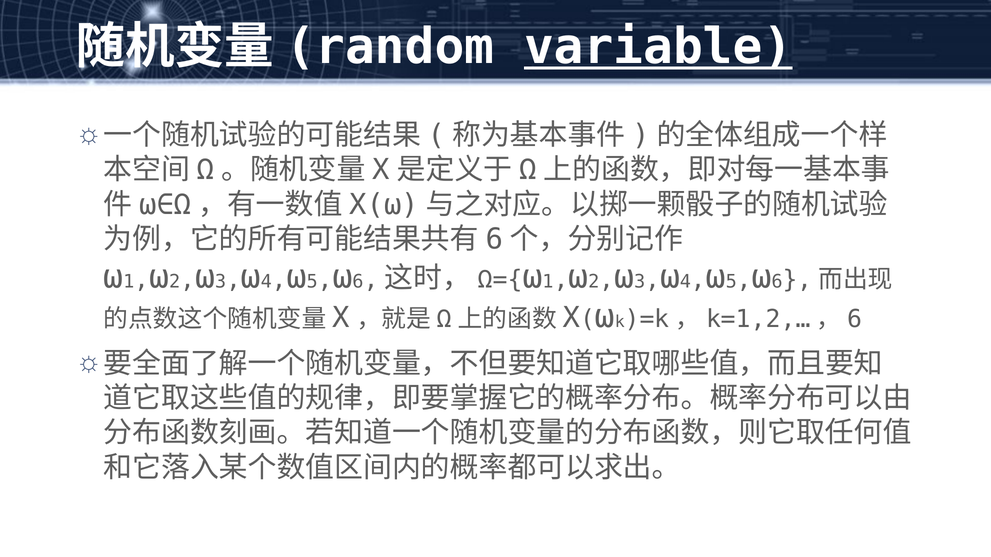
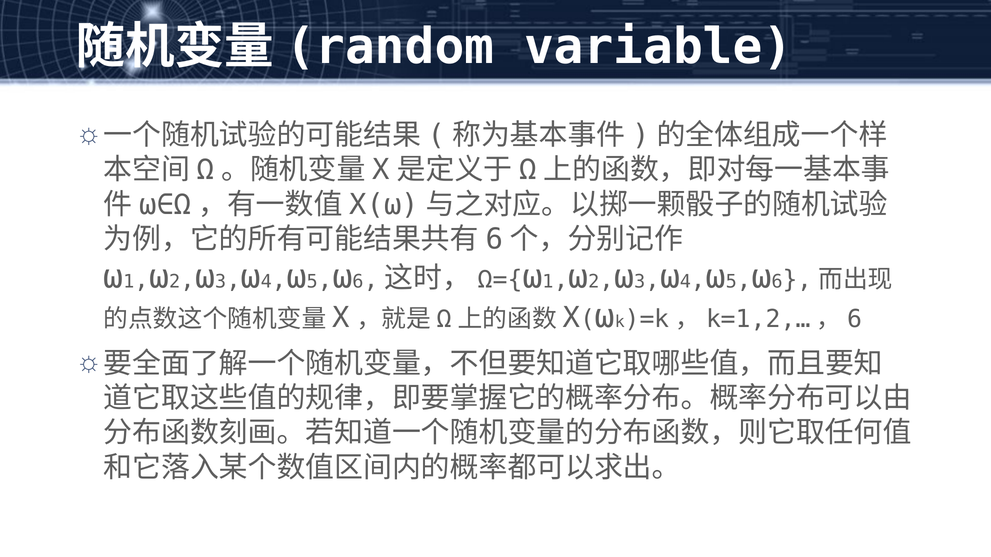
variable underline: present -> none
